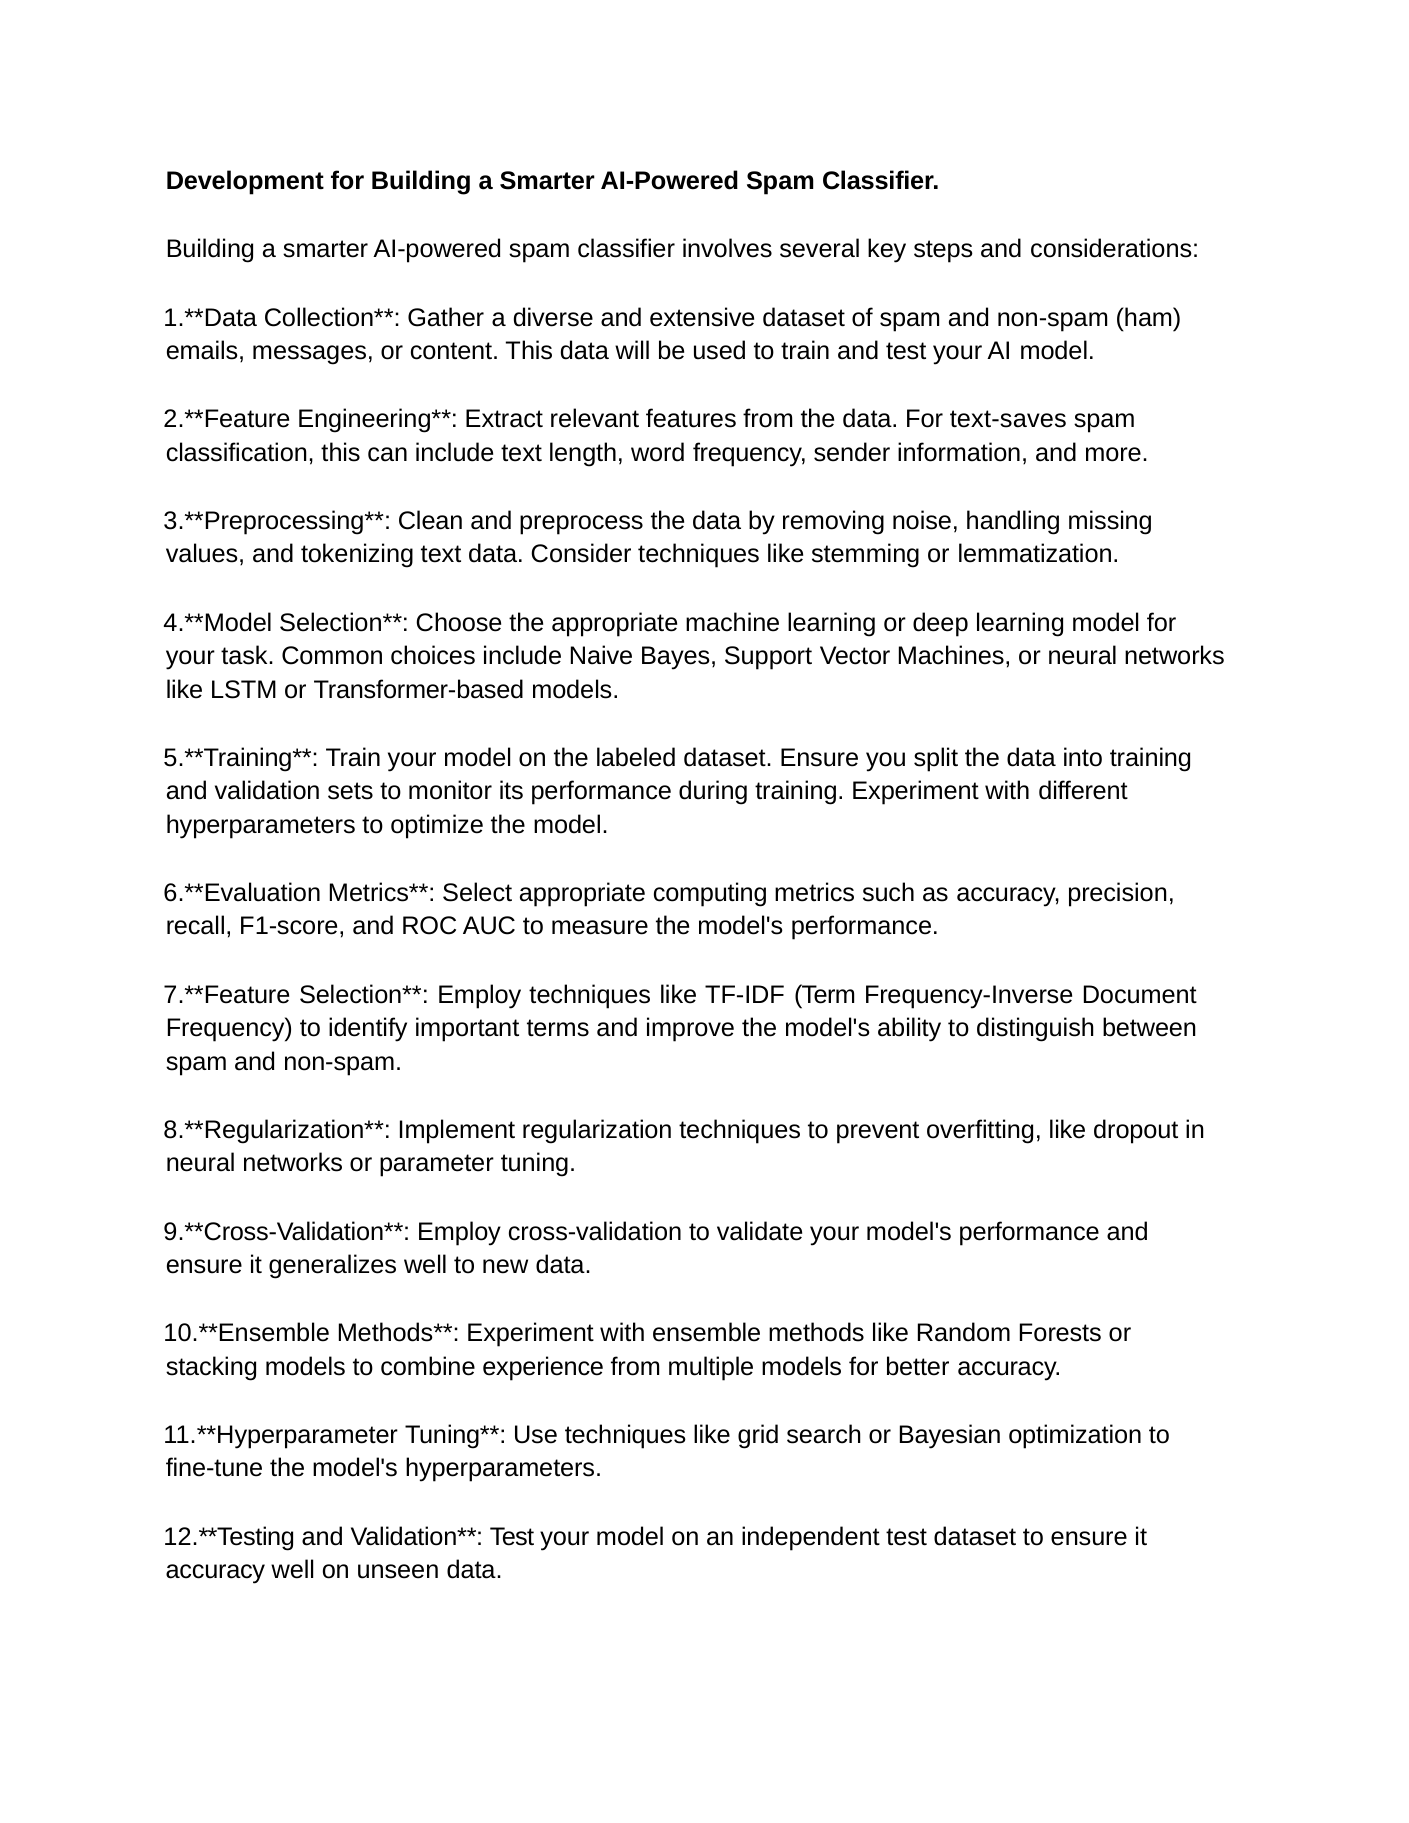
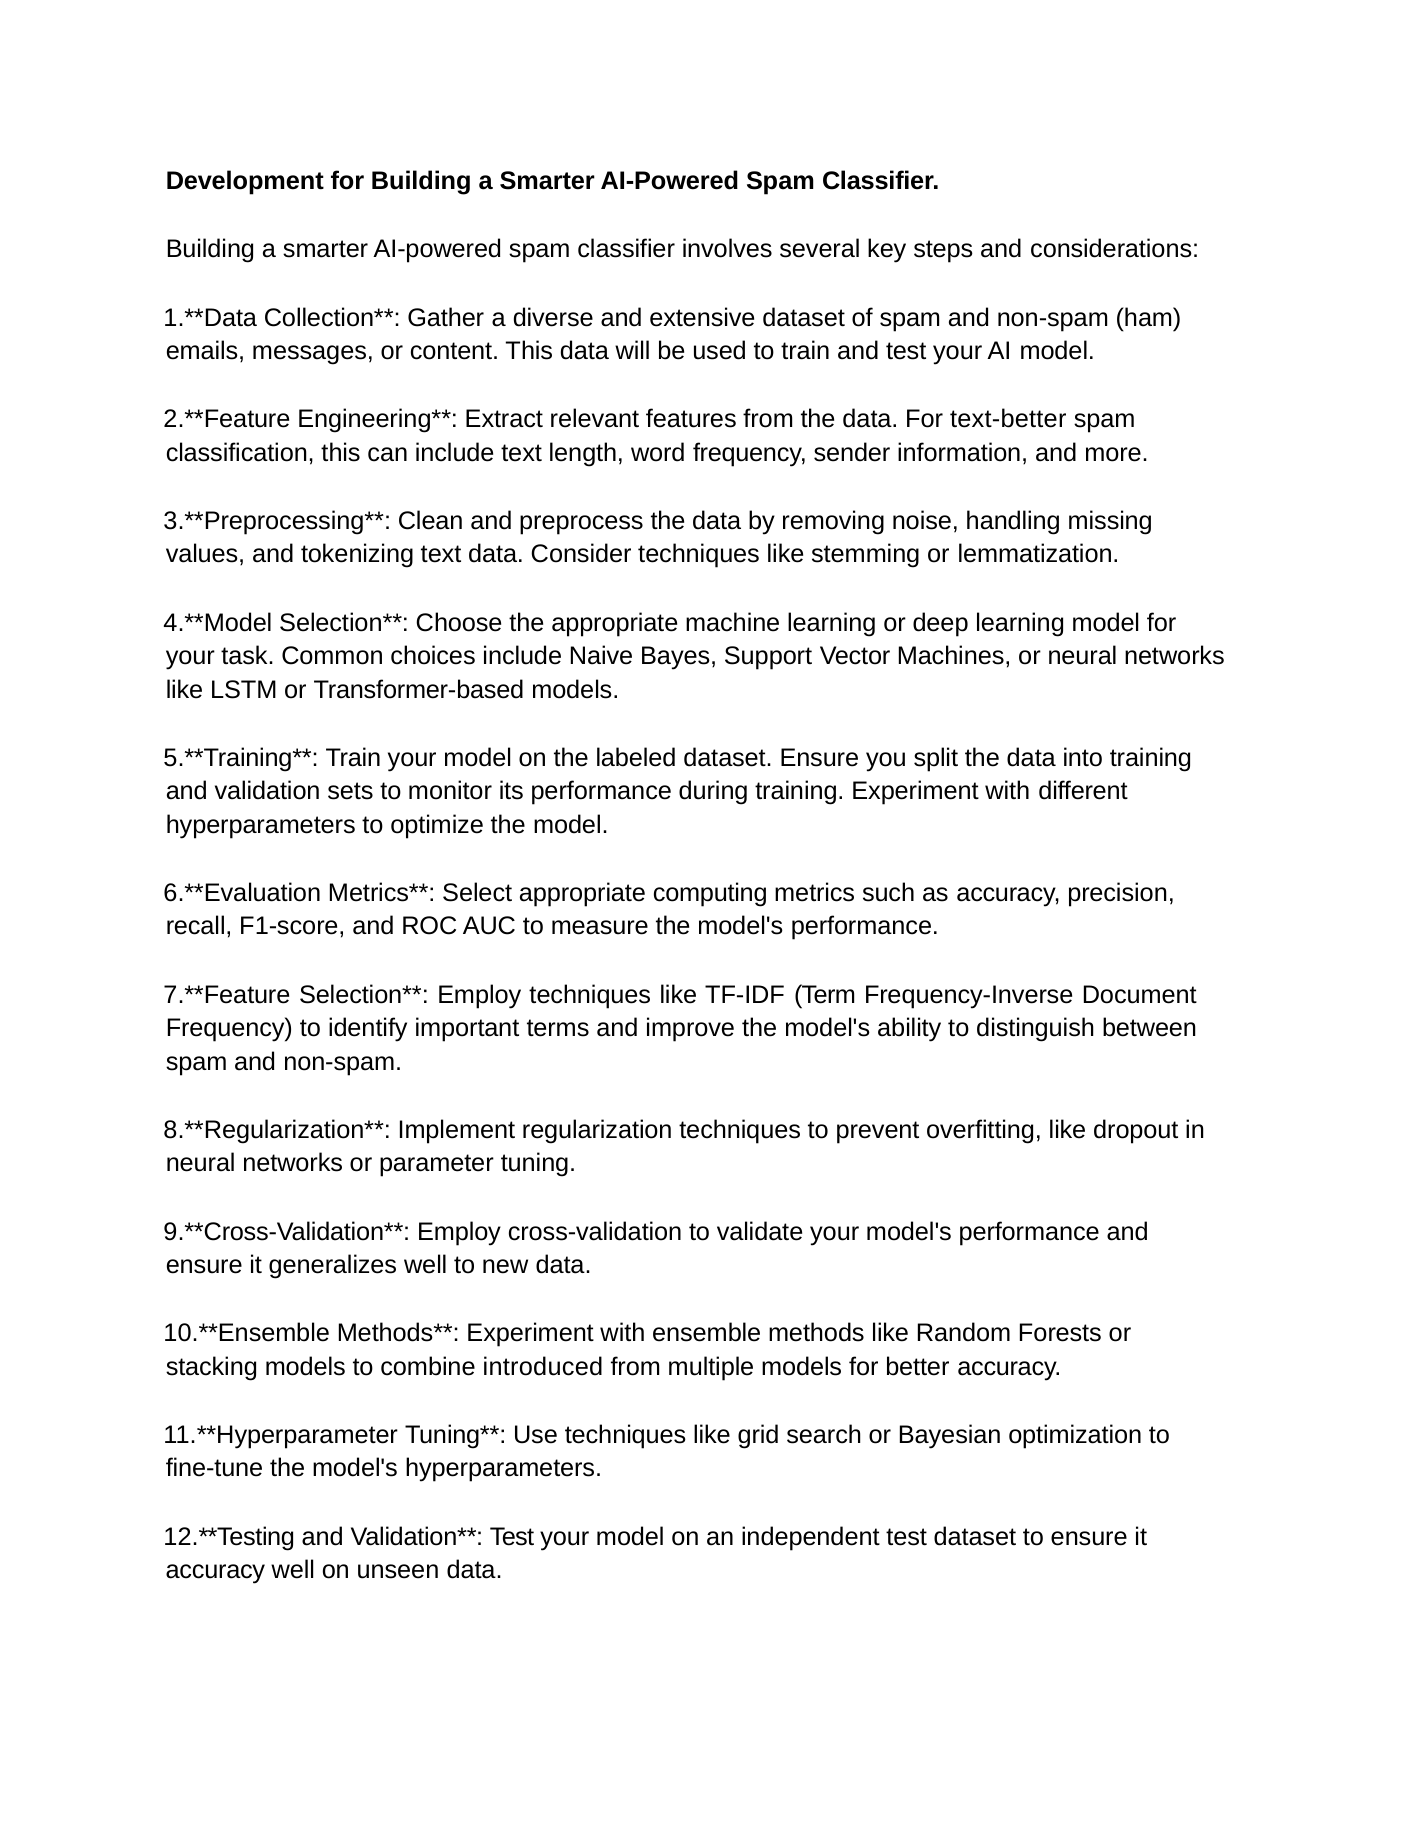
text-saves: text-saves -> text-better
experience: experience -> introduced
